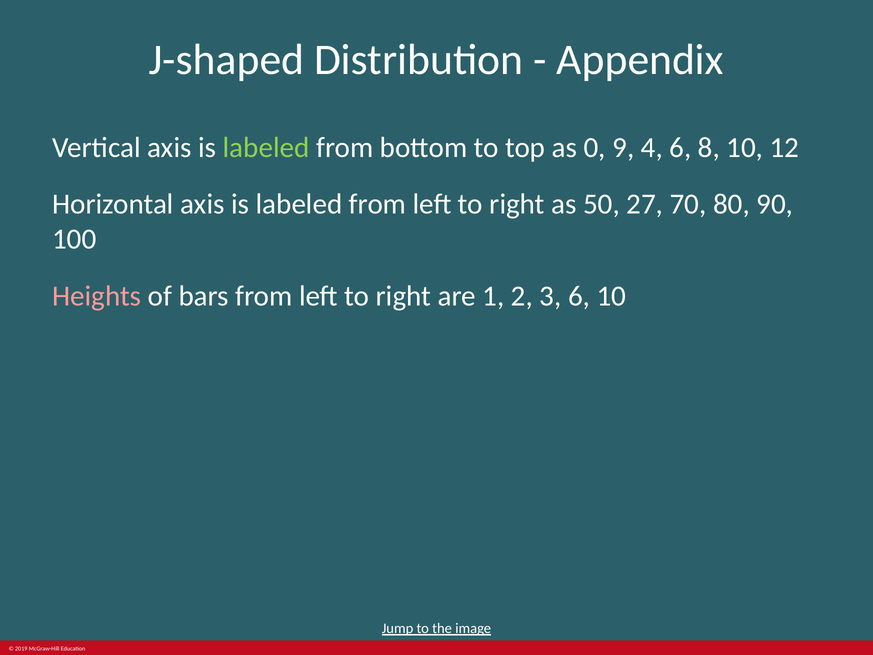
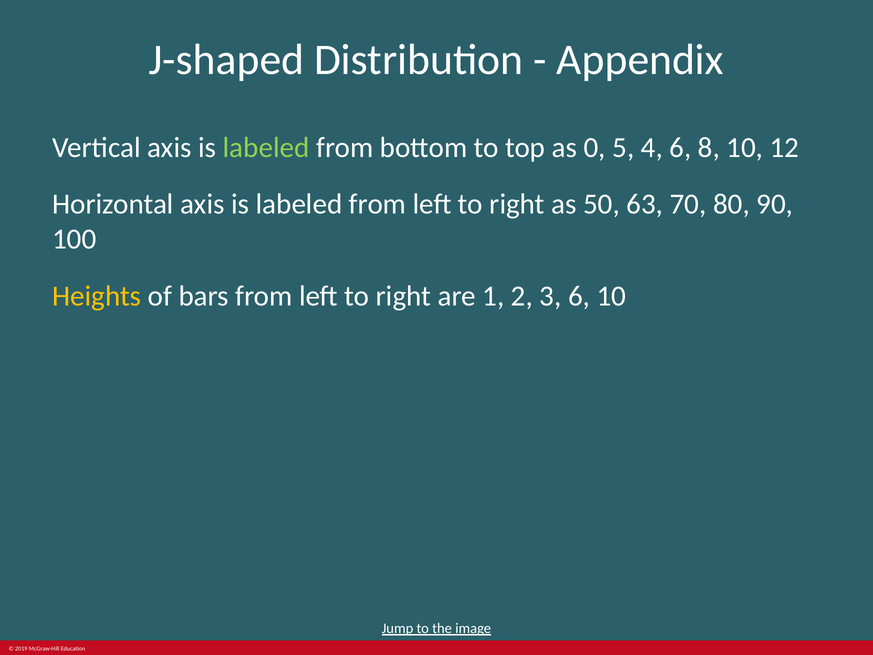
9: 9 -> 5
27: 27 -> 63
Heights colour: pink -> yellow
